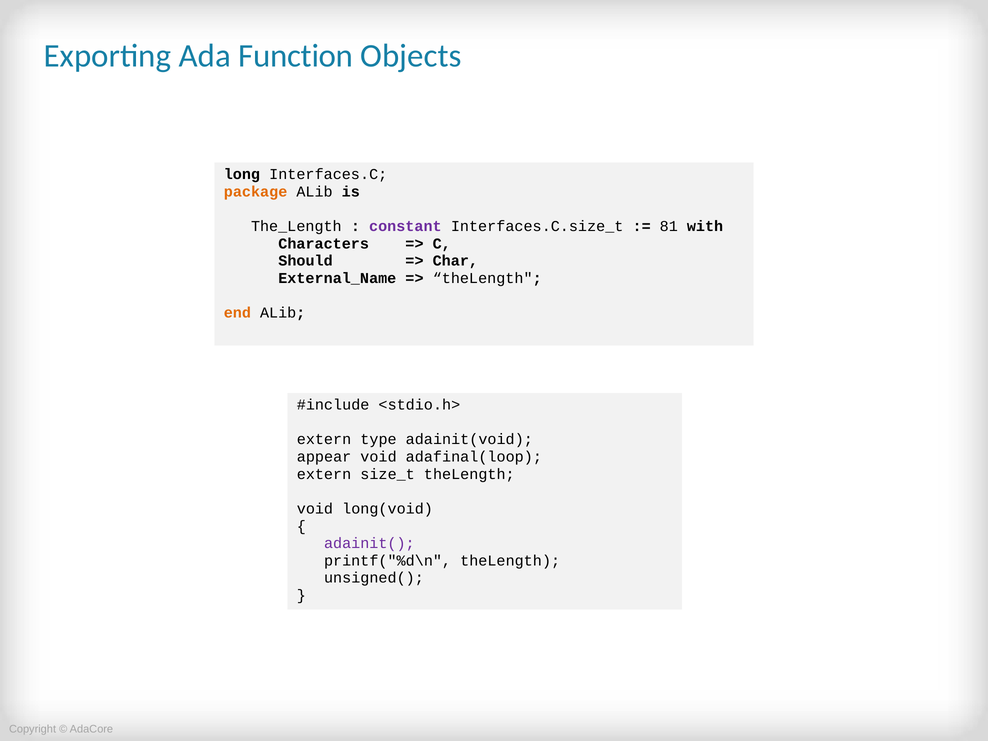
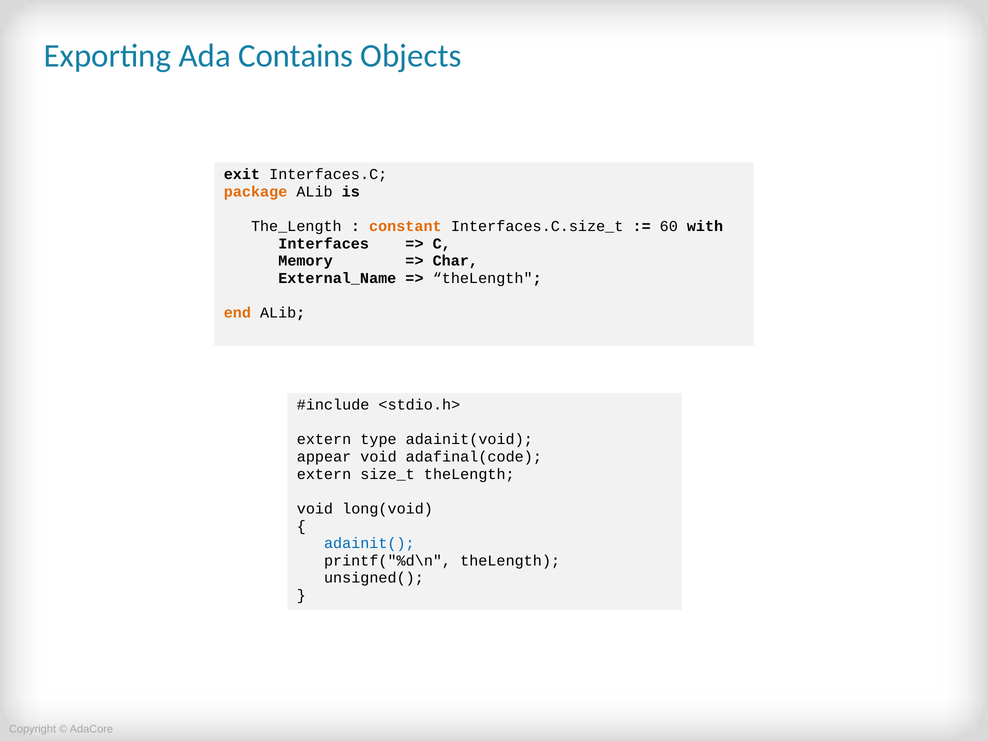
Function: Function -> Contains
long: long -> exit
constant colour: purple -> orange
81: 81 -> 60
Characters: Characters -> Interfaces
Should: Should -> Memory
adafinal(loop: adafinal(loop -> adafinal(code
adainit( colour: purple -> blue
